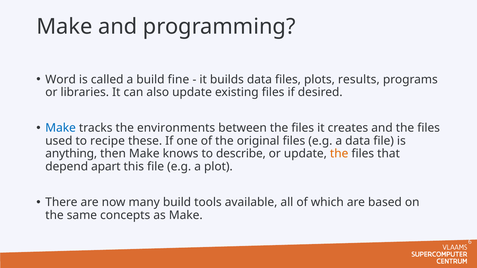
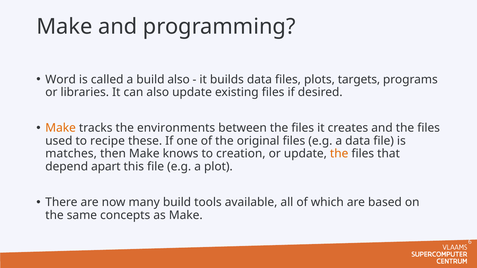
build fine: fine -> also
results: results -> targets
Make at (61, 128) colour: blue -> orange
anything: anything -> matches
describe: describe -> creation
